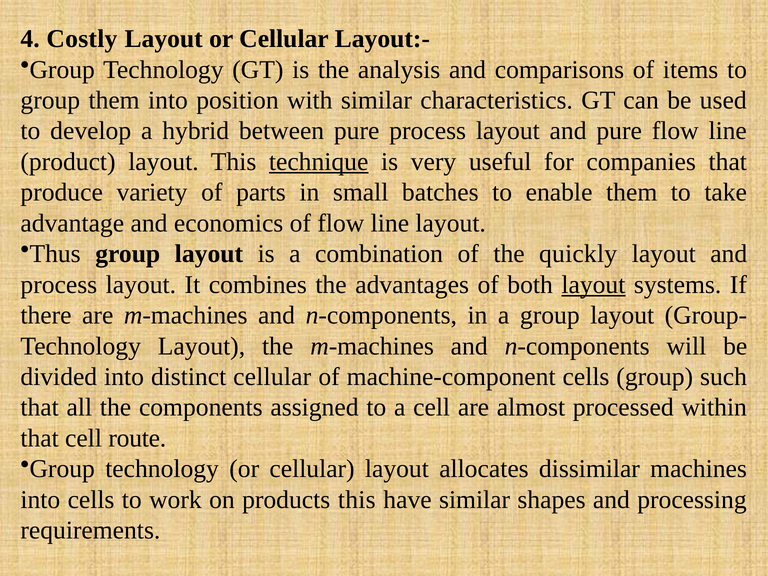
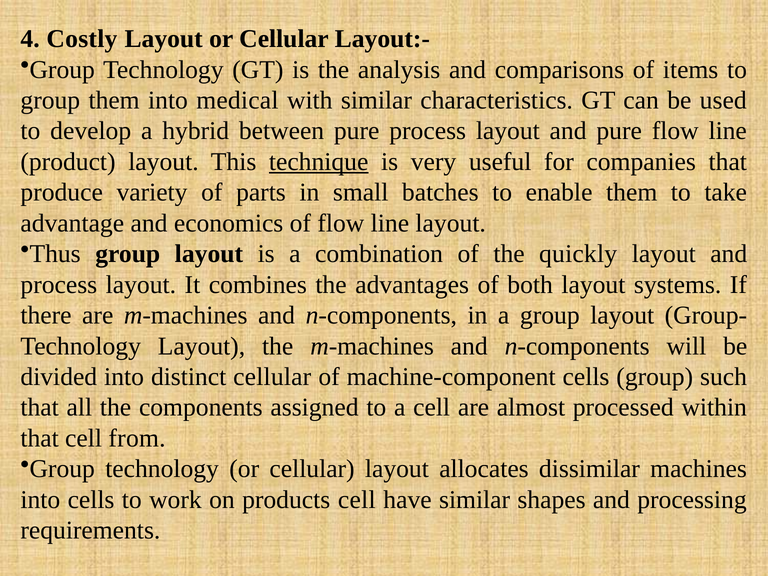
position: position -> medical
layout at (593, 285) underline: present -> none
route: route -> from
products this: this -> cell
